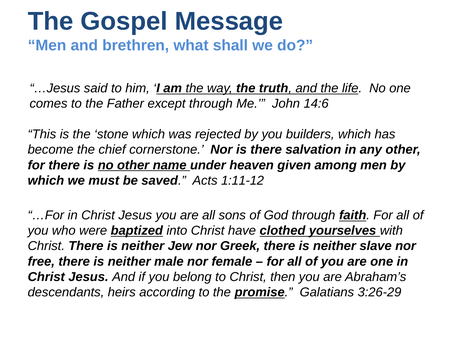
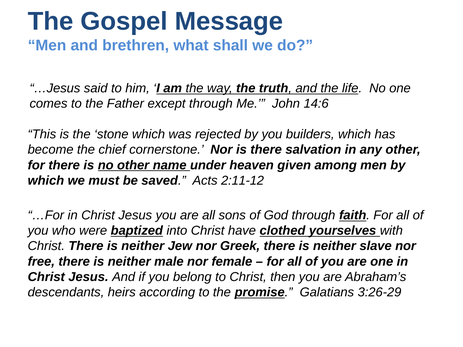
1:11-12: 1:11-12 -> 2:11-12
